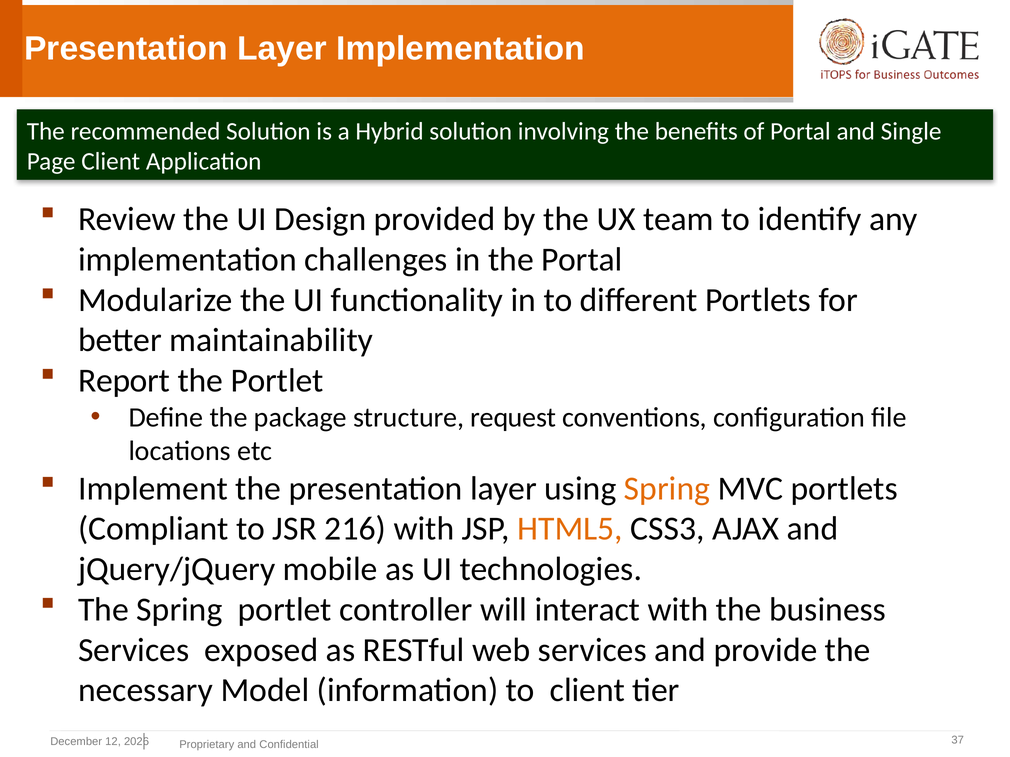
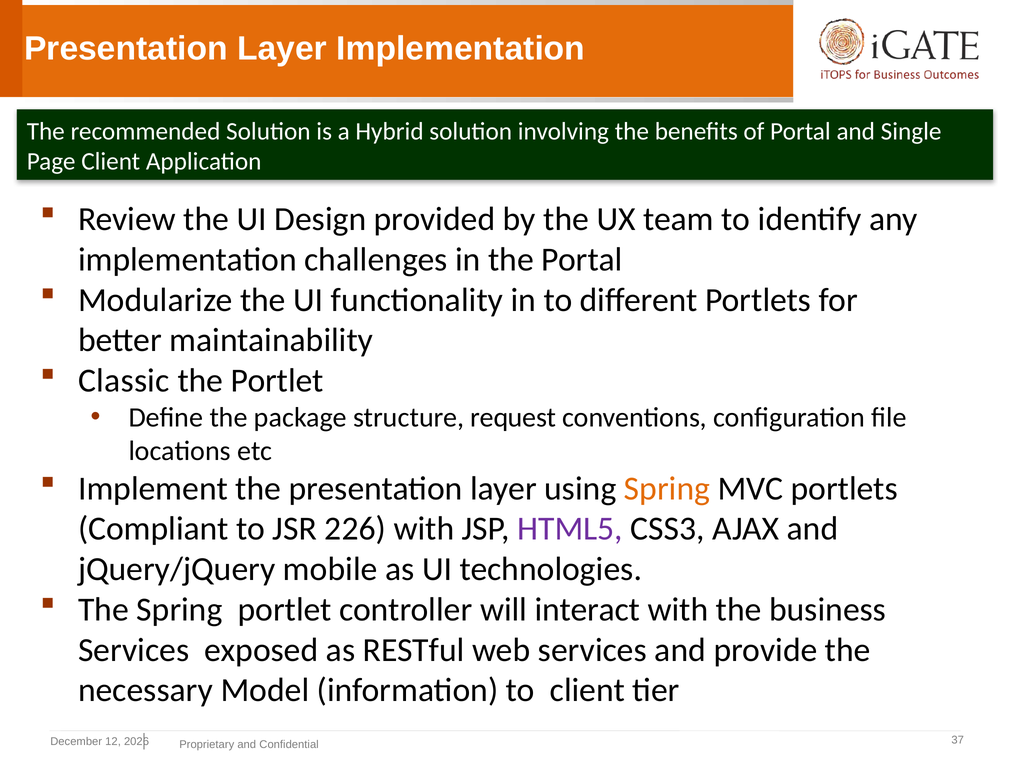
Report: Report -> Classic
216: 216 -> 226
HTML5 colour: orange -> purple
